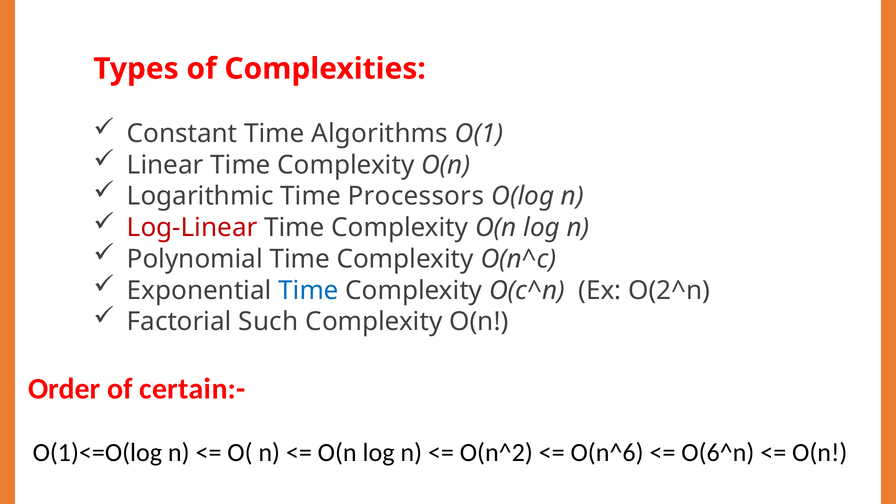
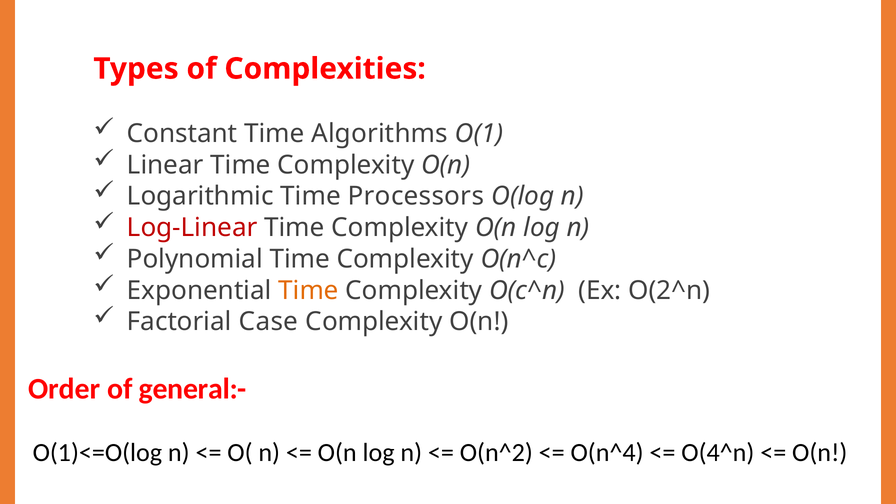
Time at (308, 290) colour: blue -> orange
Such: Such -> Case
certain:-: certain:- -> general:-
O(n^6: O(n^6 -> O(n^4
O(6^n: O(6^n -> O(4^n
